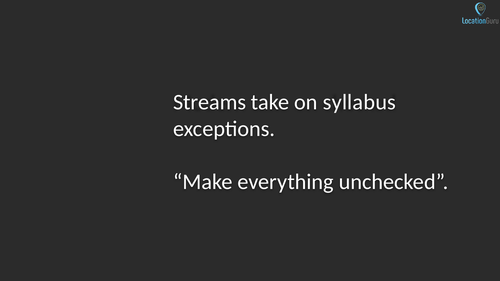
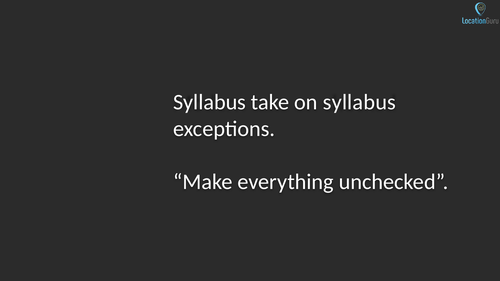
Streams at (210, 102): Streams -> Syllabus
